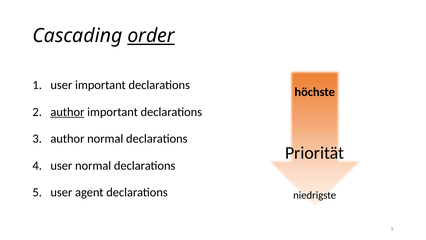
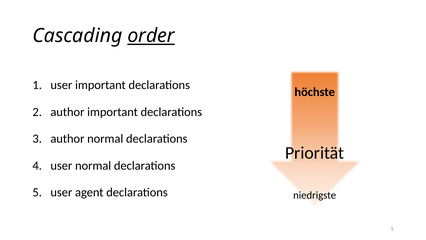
author at (67, 112) underline: present -> none
